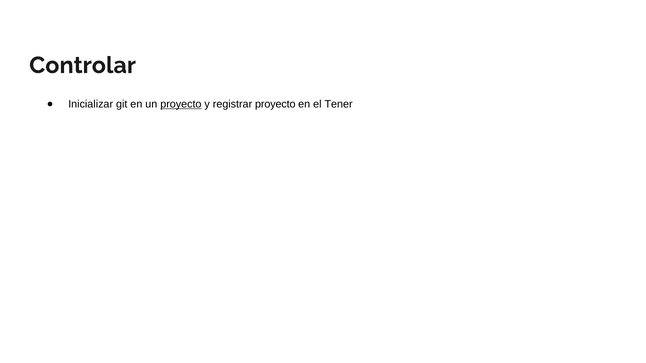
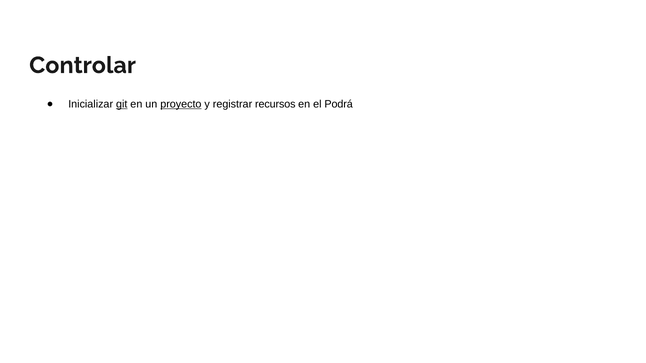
git underline: none -> present
registrar proyecto: proyecto -> recursos
Tener: Tener -> Podrá
